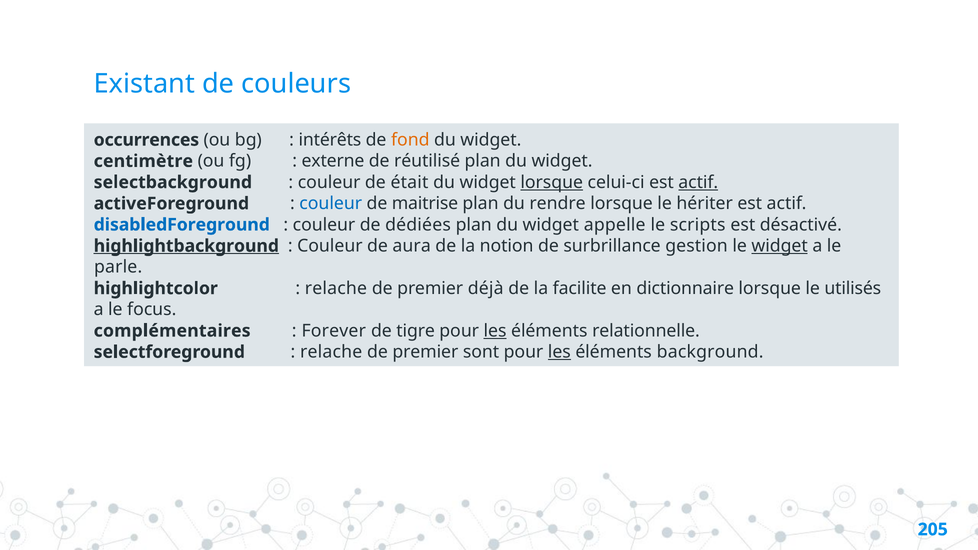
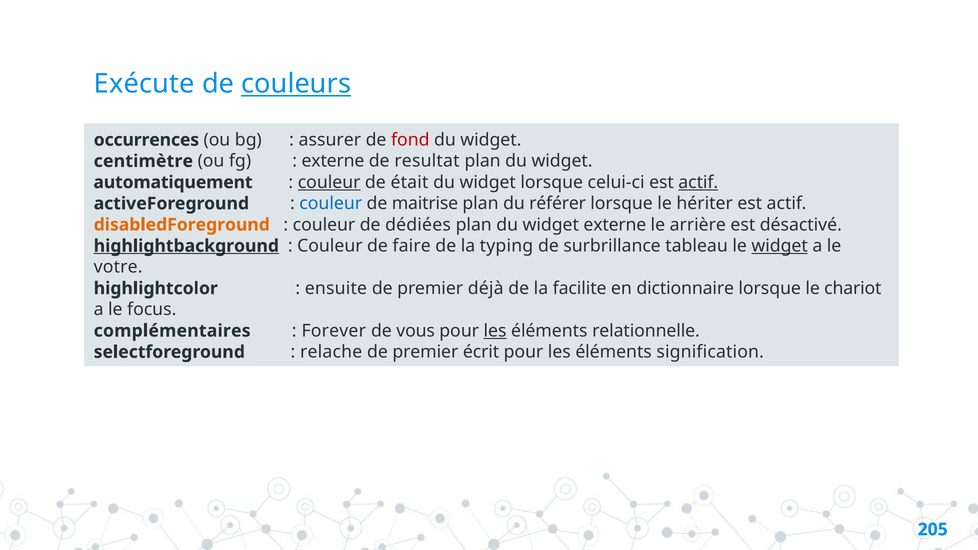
Existant: Existant -> Exécute
couleurs underline: none -> present
intérêts: intérêts -> assurer
fond colour: orange -> red
réutilisé: réutilisé -> resultat
selectbackground: selectbackground -> automatiquement
couleur at (329, 182) underline: none -> present
lorsque at (552, 182) underline: present -> none
rendre: rendre -> référer
disabledForeground colour: blue -> orange
widget appelle: appelle -> externe
scripts: scripts -> arrière
aura: aura -> faire
notion: notion -> typing
gestion: gestion -> tableau
parle: parle -> votre
relache at (336, 288): relache -> ensuite
utilisés: utilisés -> chariot
tigre: tigre -> vous
sont: sont -> écrit
les at (559, 352) underline: present -> none
background: background -> signification
